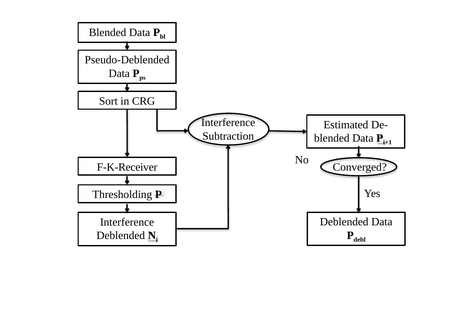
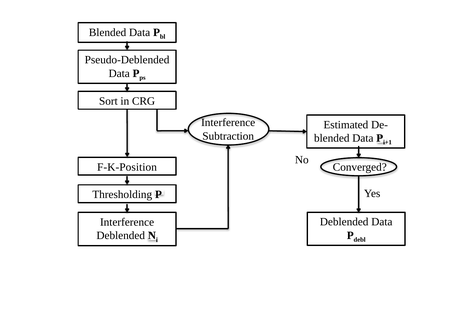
F-K-Receiver: F-K-Receiver -> F-K-Position
